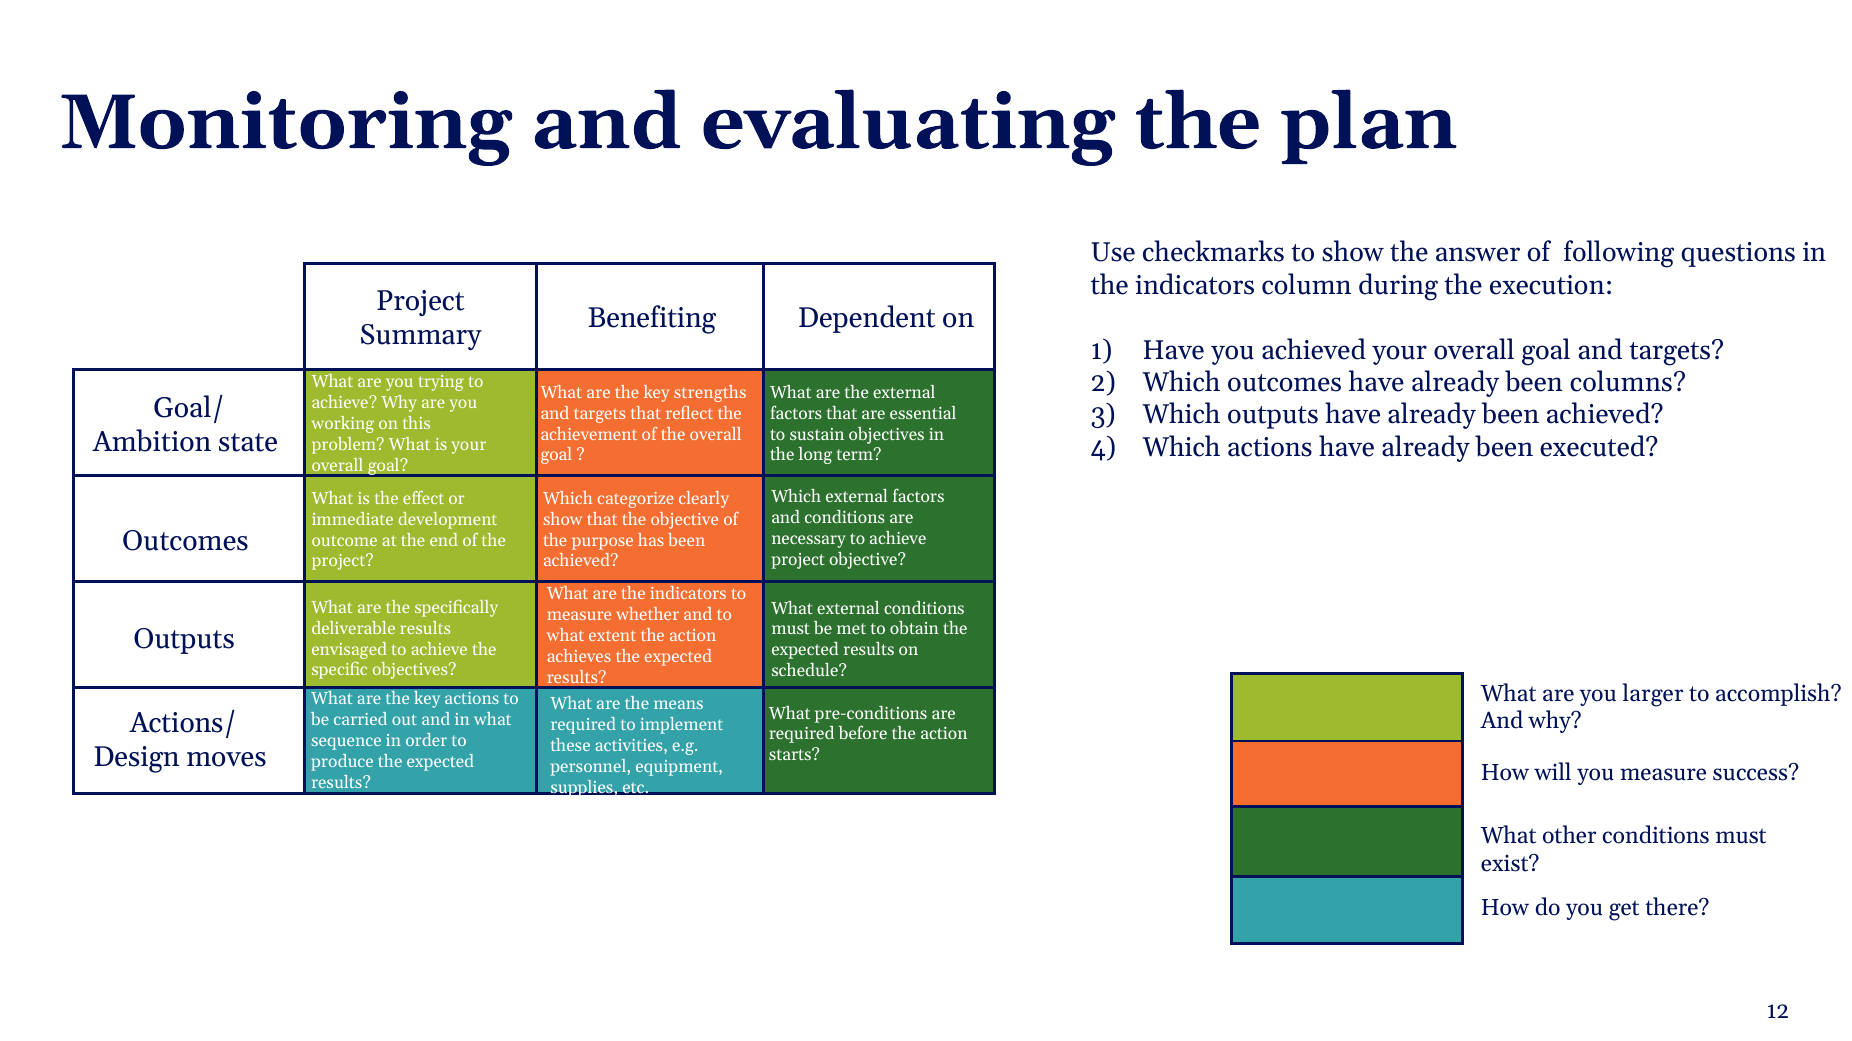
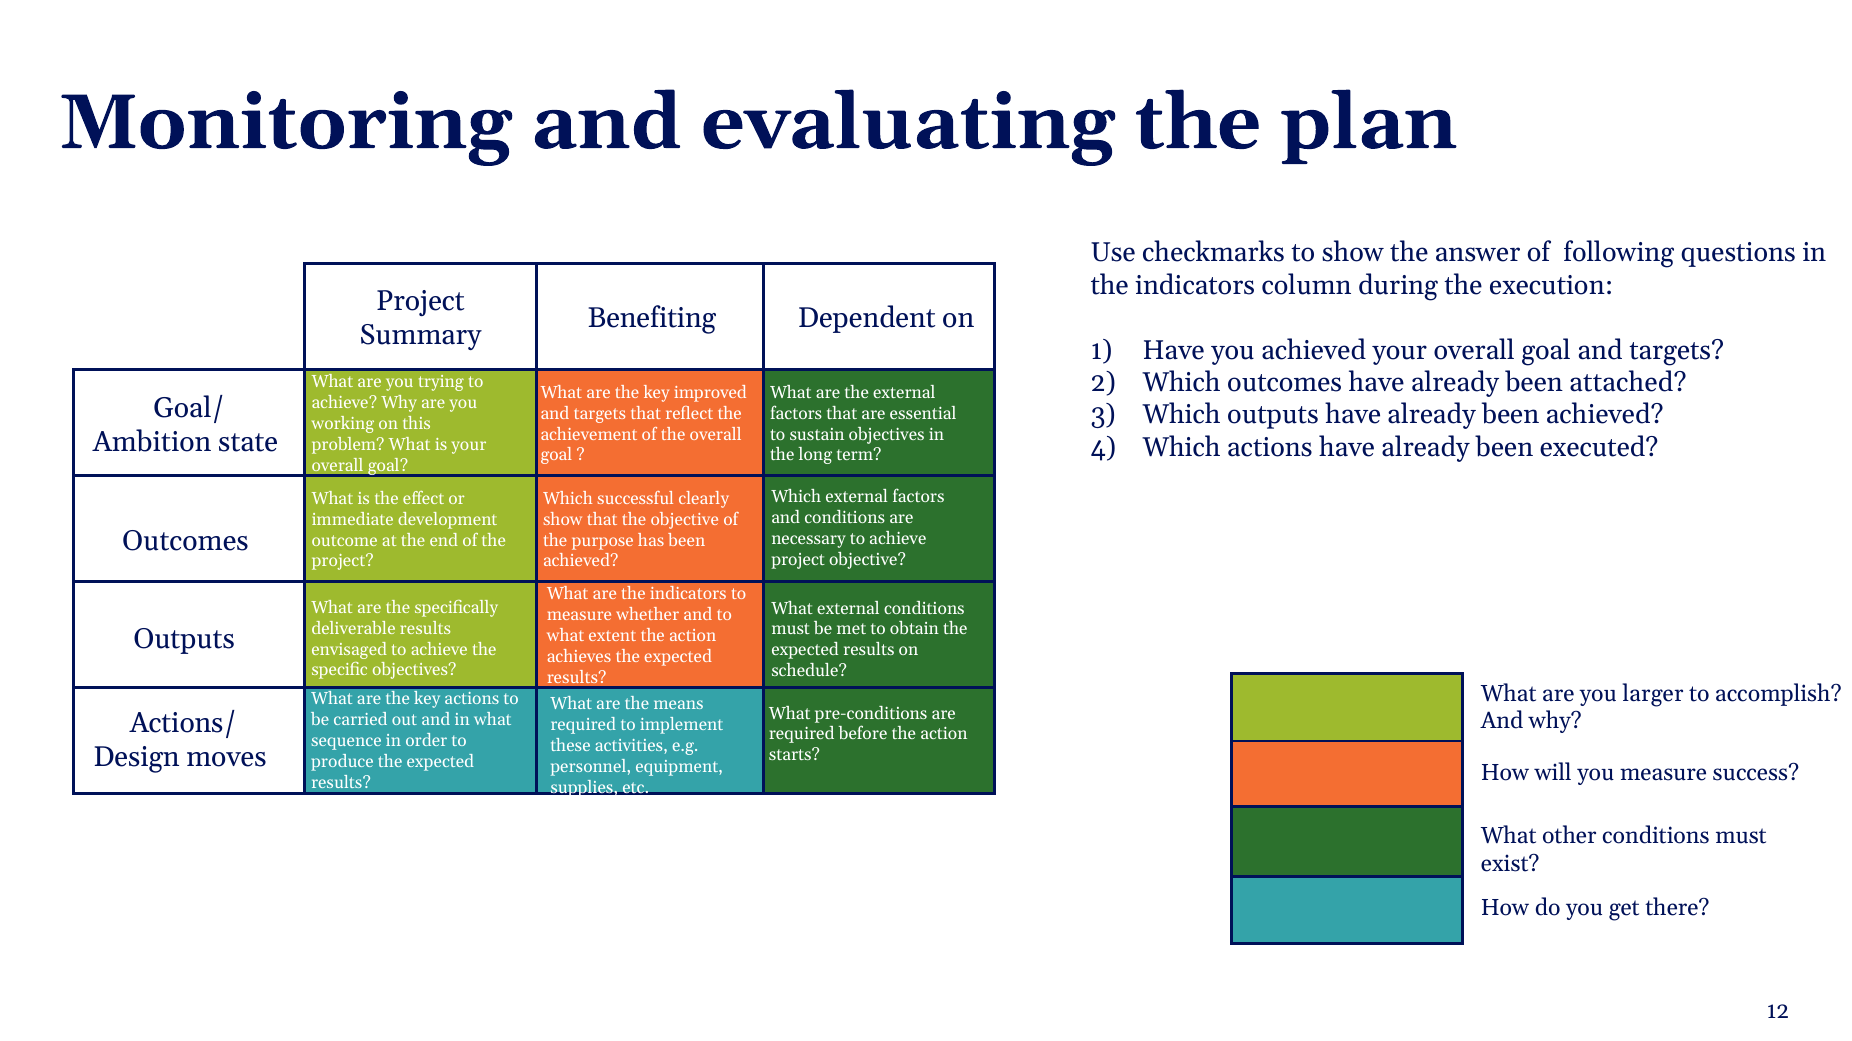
columns: columns -> attached
strengths: strengths -> improved
categorize: categorize -> successful
